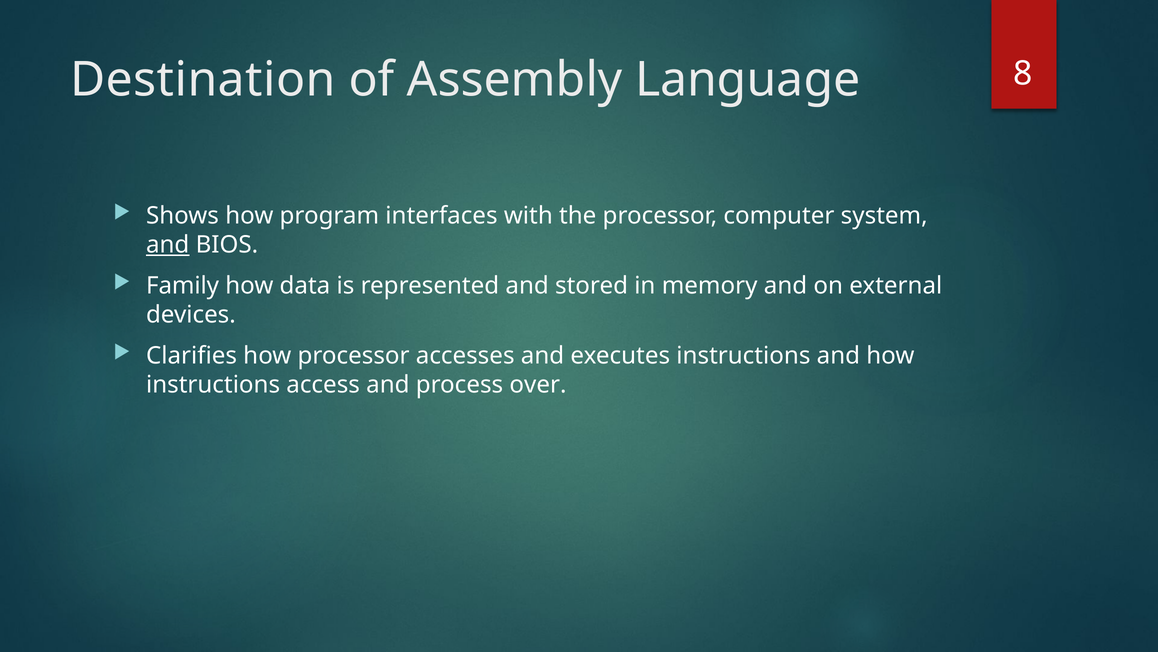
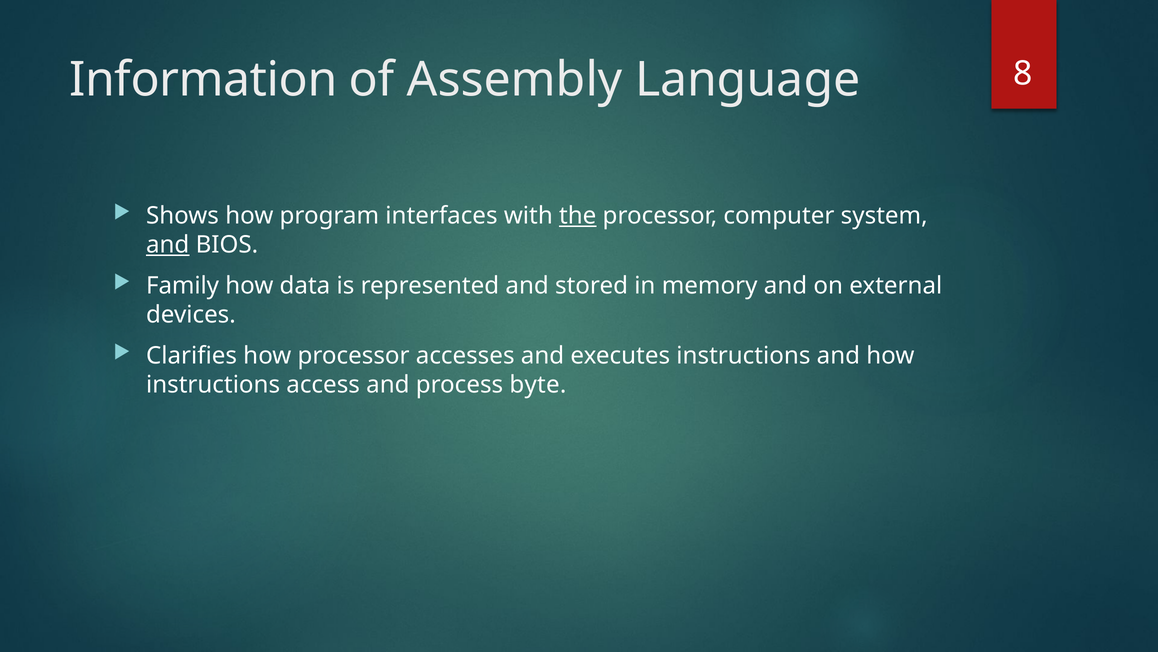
Destination: Destination -> Information
the underline: none -> present
over: over -> byte
